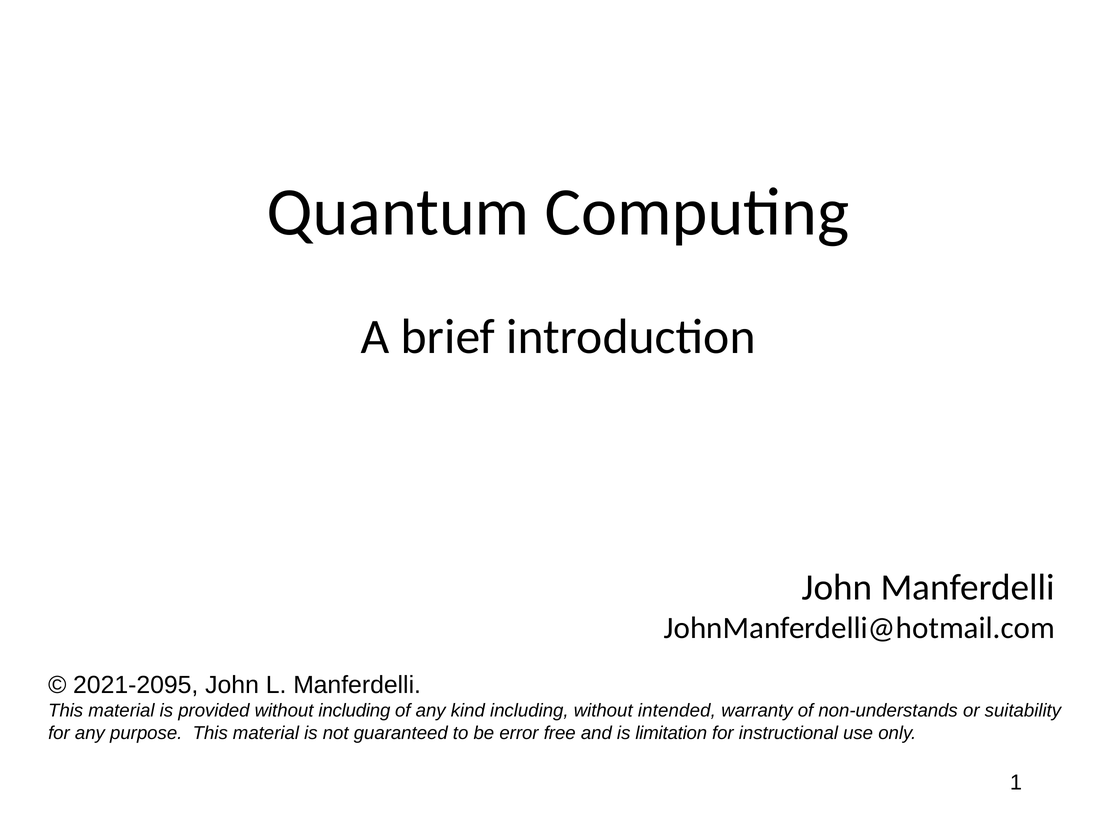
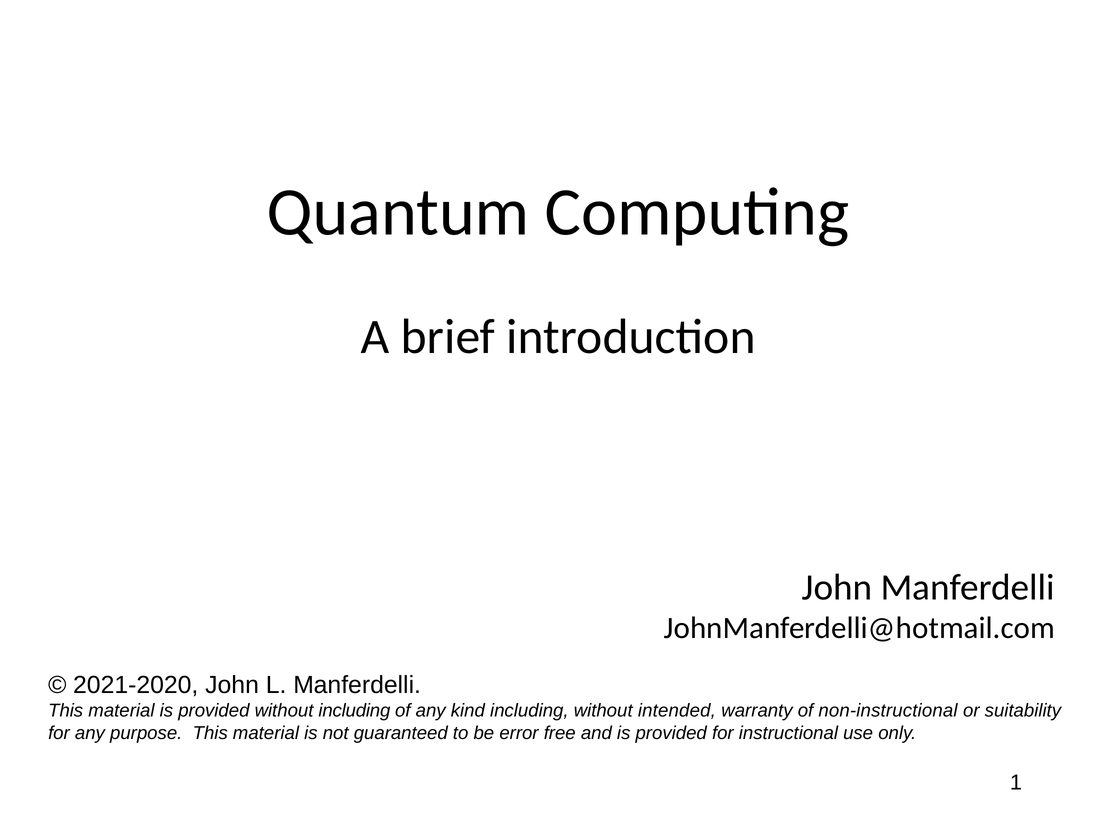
2021-2095: 2021-2095 -> 2021-2020
non-understands: non-understands -> non-instructional
and is limitation: limitation -> provided
